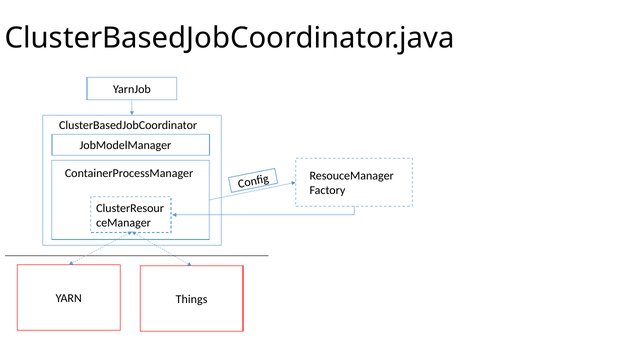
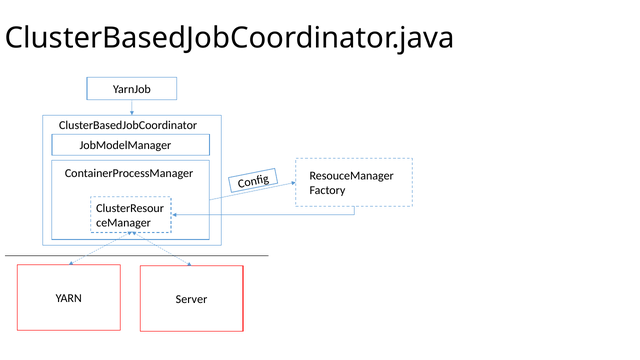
Things: Things -> Server
